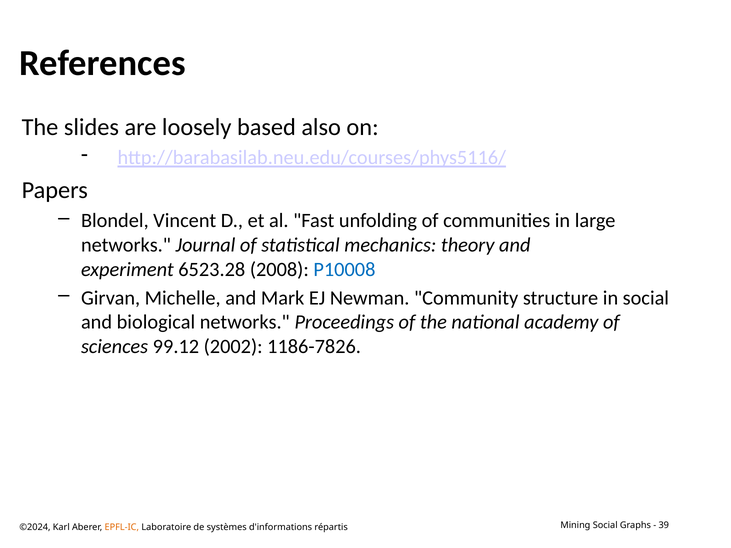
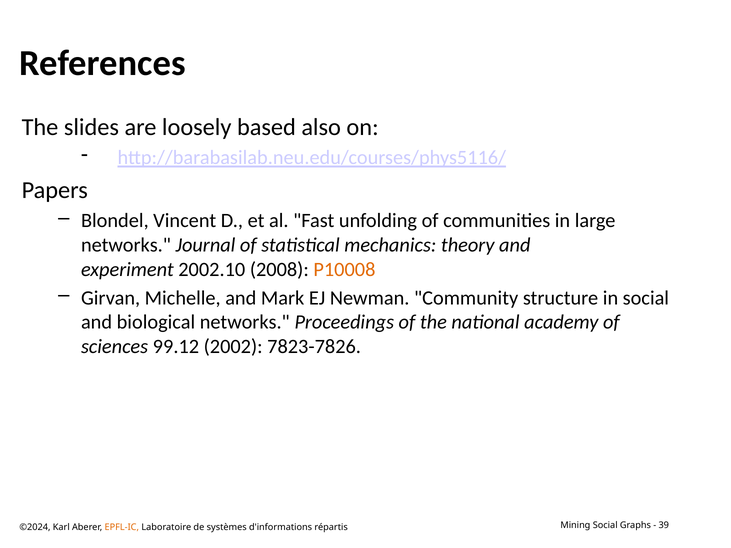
6523.28: 6523.28 -> 2002.10
P10008 colour: blue -> orange
1186-7826: 1186-7826 -> 7823-7826
